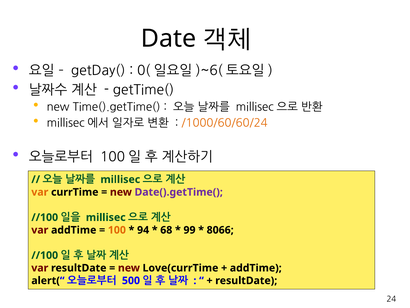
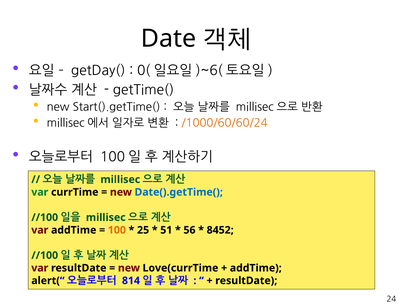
Time().getTime(: Time().getTime( -> Start().getTime(
var at (40, 192) colour: orange -> green
Date().getTime( colour: purple -> blue
94: 94 -> 25
68: 68 -> 51
99: 99 -> 56
8066: 8066 -> 8452
500: 500 -> 814
